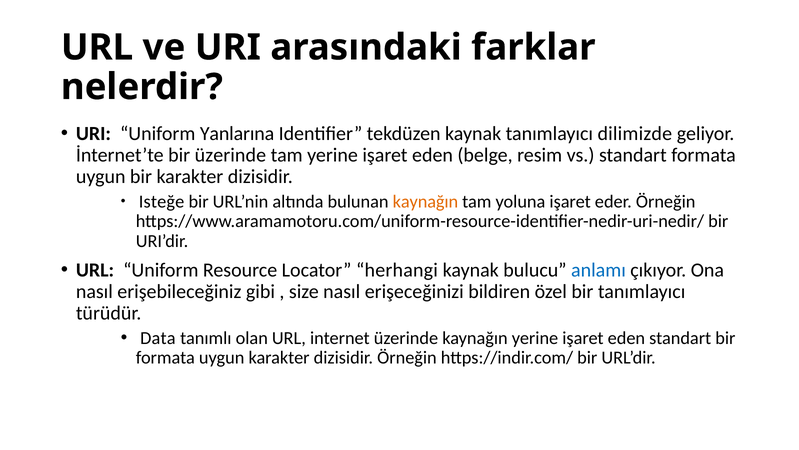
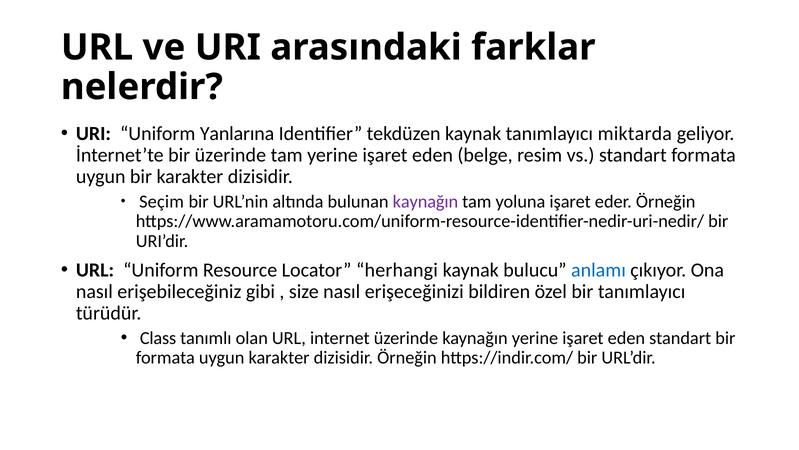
dilimizde: dilimizde -> miktarda
Isteğe: Isteğe -> Seçim
kaynağın at (425, 201) colour: orange -> purple
Data: Data -> Class
